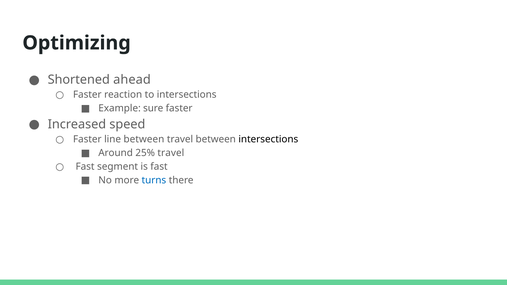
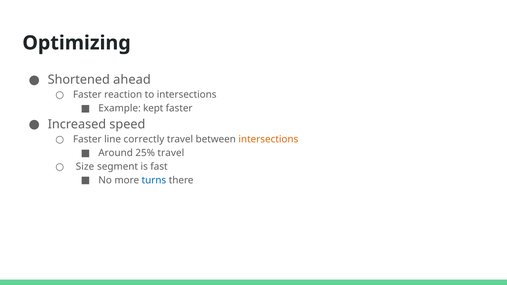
sure: sure -> kept
line between: between -> correctly
intersections at (268, 139) colour: black -> orange
Fast at (85, 167): Fast -> Size
